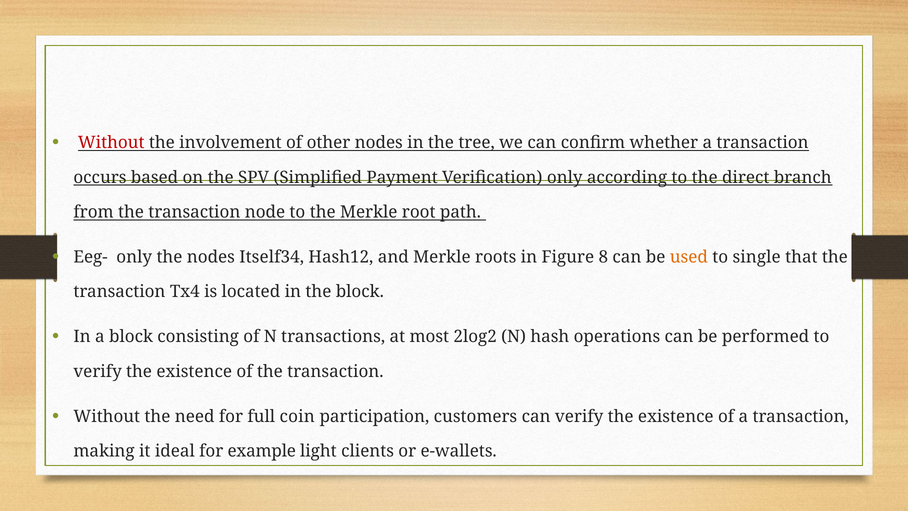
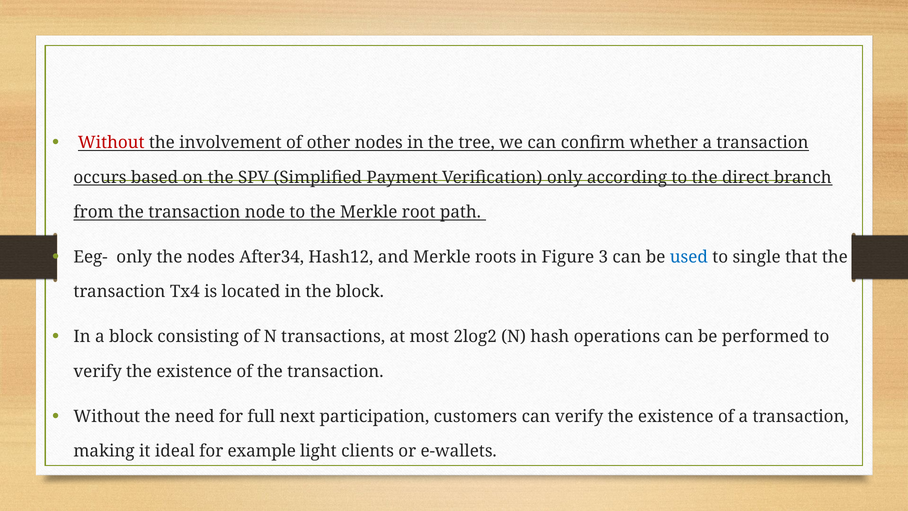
Itself34: Itself34 -> After34
8: 8 -> 3
used colour: orange -> blue
coin: coin -> next
